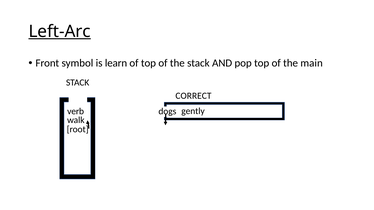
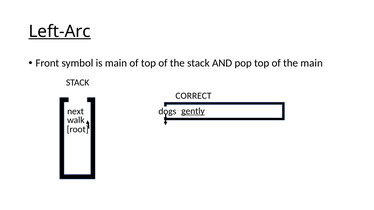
is learn: learn -> main
verb: verb -> next
gently underline: none -> present
